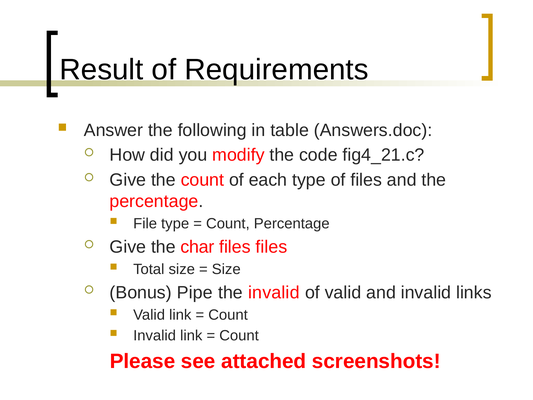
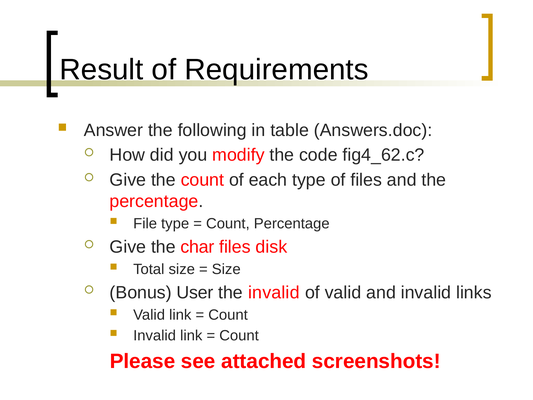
fig4_21.c: fig4_21.c -> fig4_62.c
files files: files -> disk
Pipe: Pipe -> User
